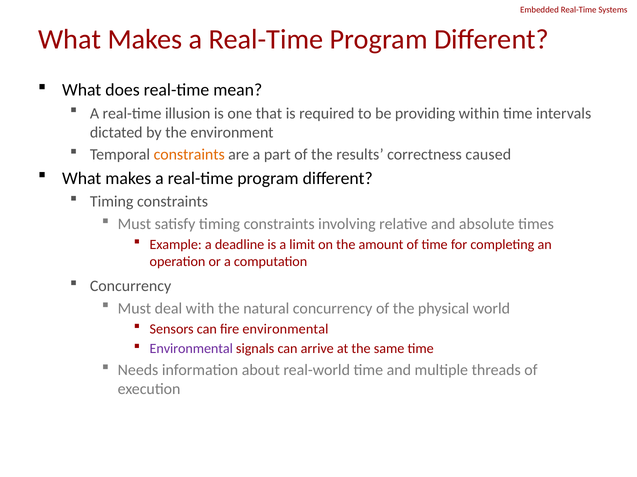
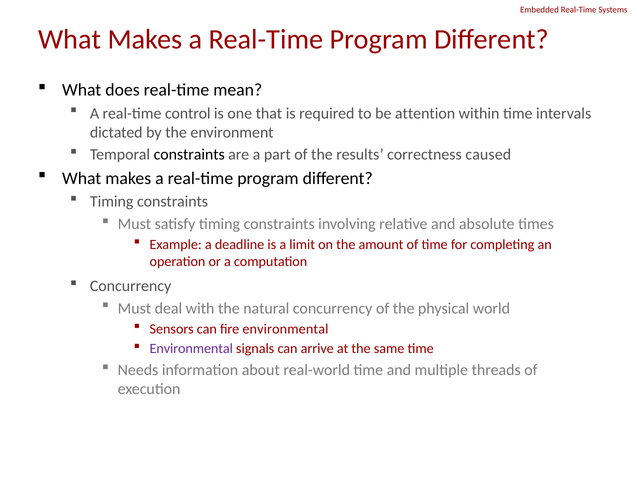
illusion: illusion -> control
providing: providing -> attention
constraints at (189, 155) colour: orange -> black
